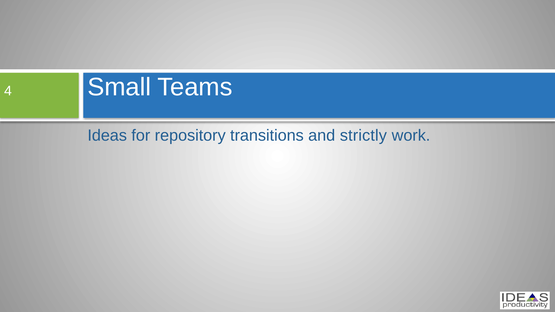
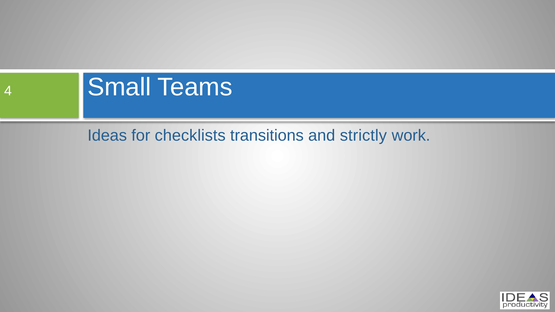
repository: repository -> checklists
